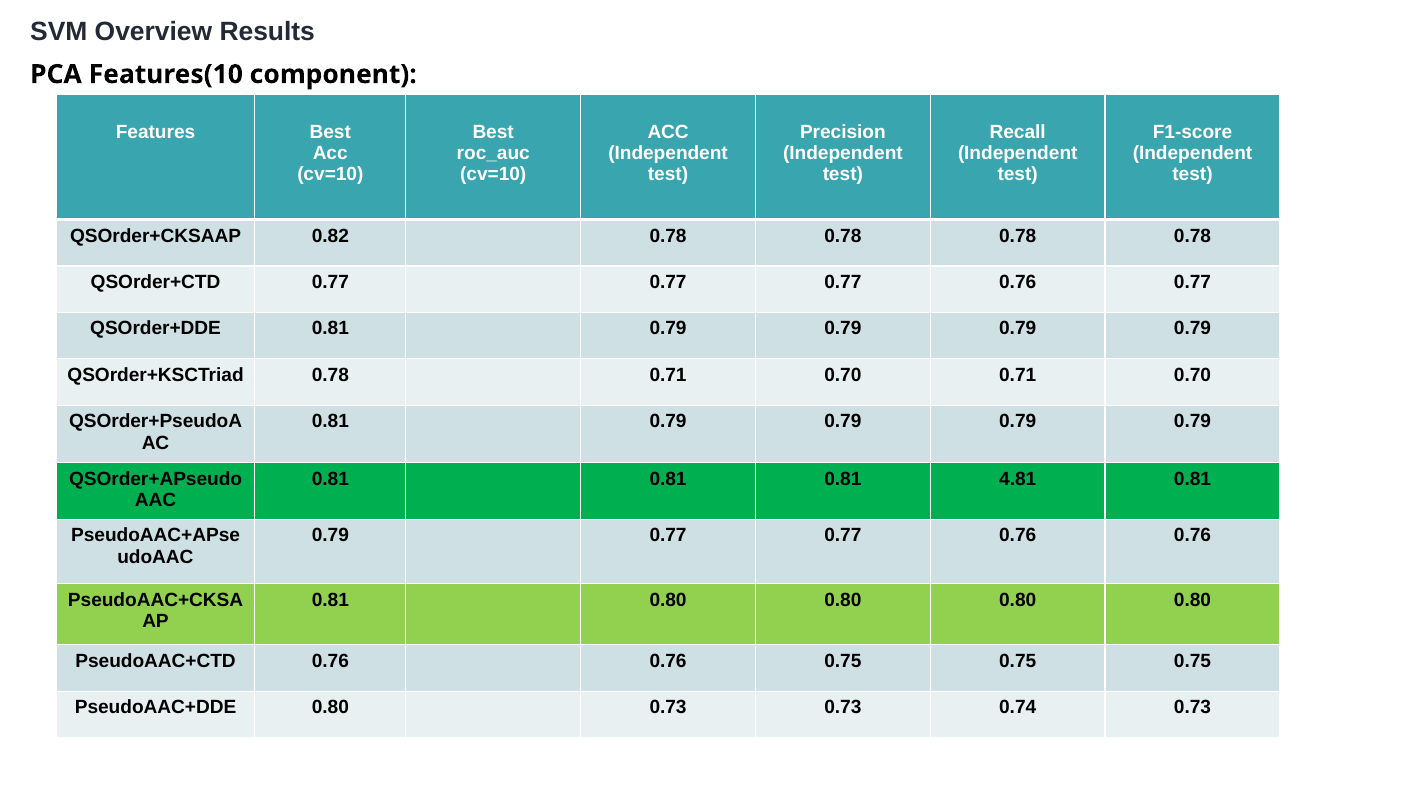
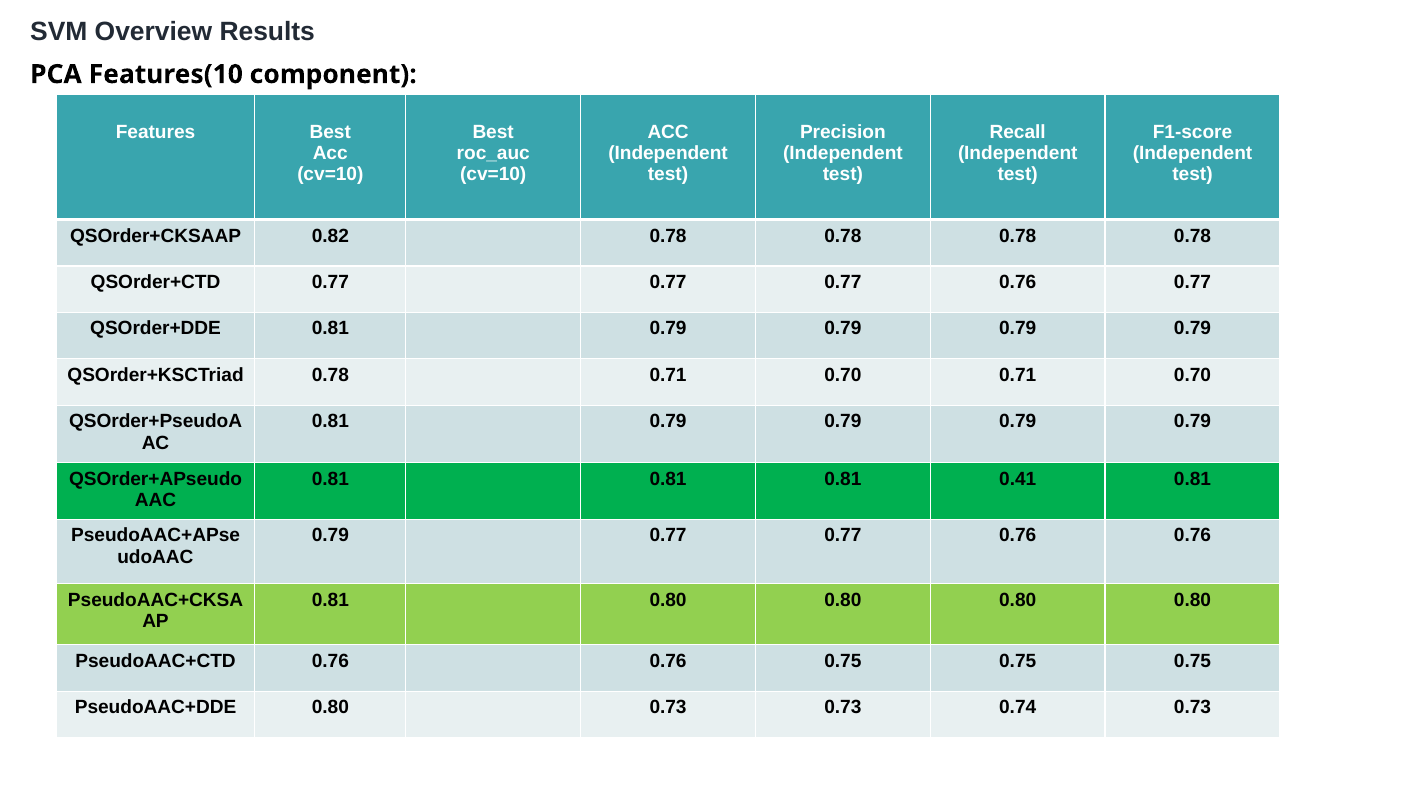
4.81: 4.81 -> 0.41
